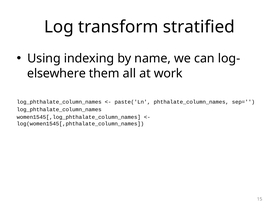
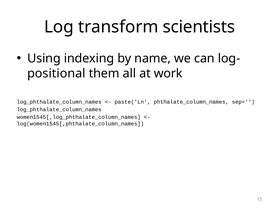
stratified: stratified -> scientists
elsewhere: elsewhere -> positional
